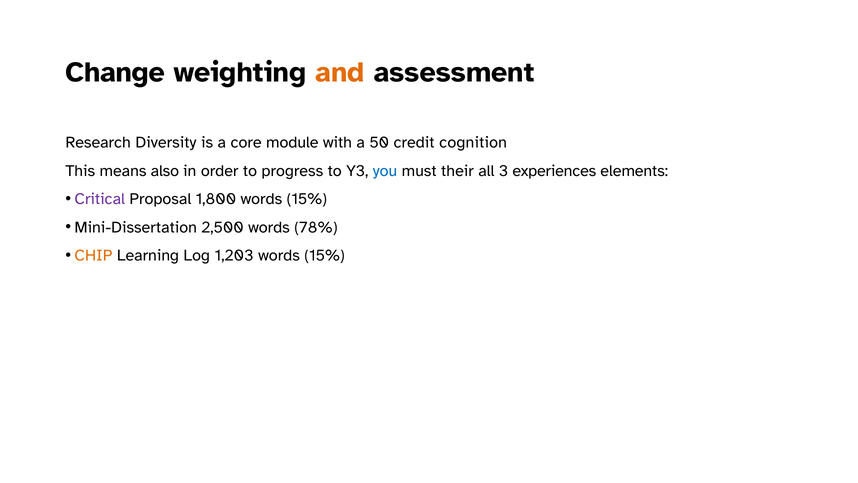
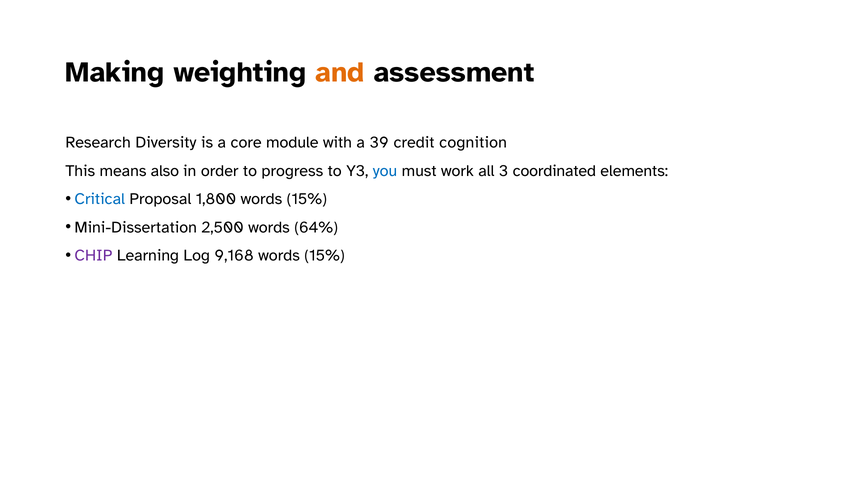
Change: Change -> Making
50: 50 -> 39
their: their -> work
experiences: experiences -> coordinated
Critical colour: purple -> blue
78%: 78% -> 64%
CHIP colour: orange -> purple
1,203: 1,203 -> 9,168
